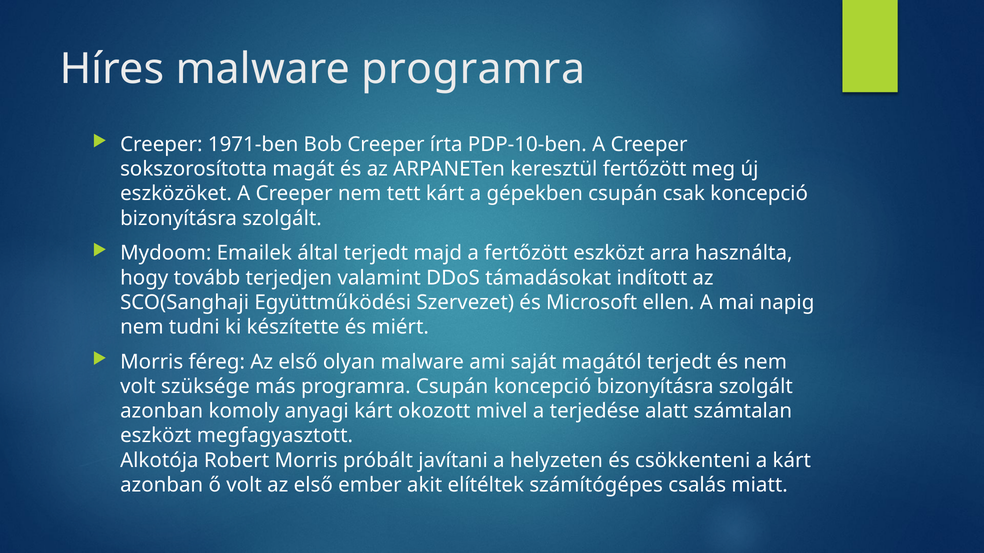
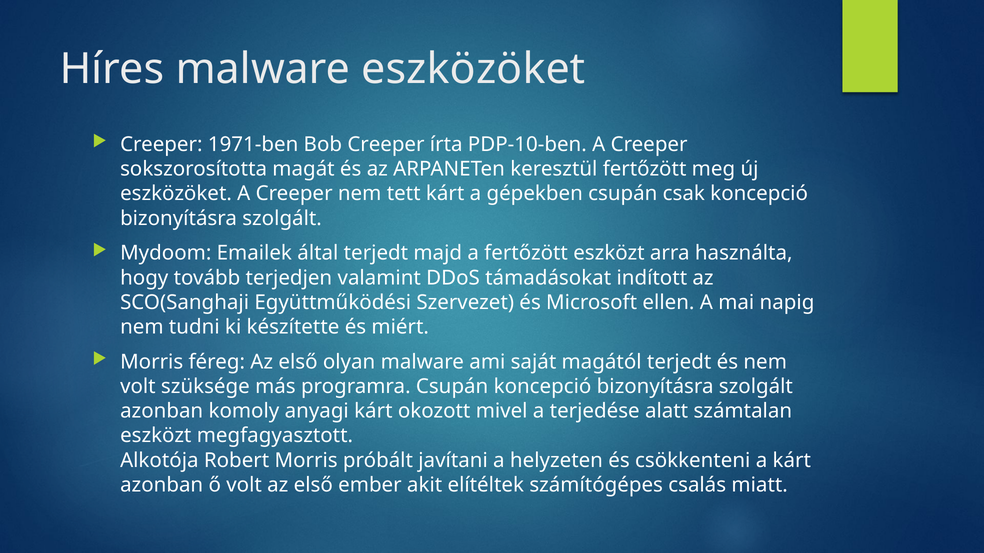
malware programra: programra -> eszközöket
